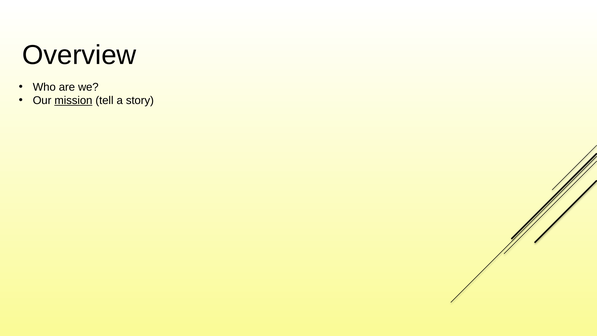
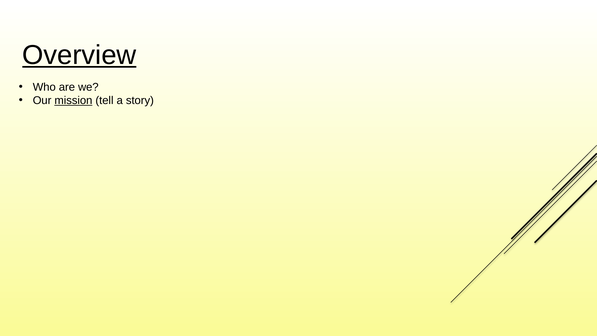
Overview underline: none -> present
